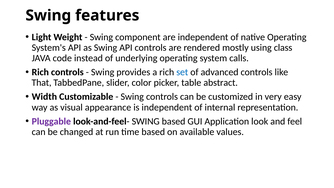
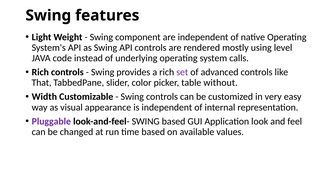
class: class -> level
set colour: blue -> purple
abstract: abstract -> without
